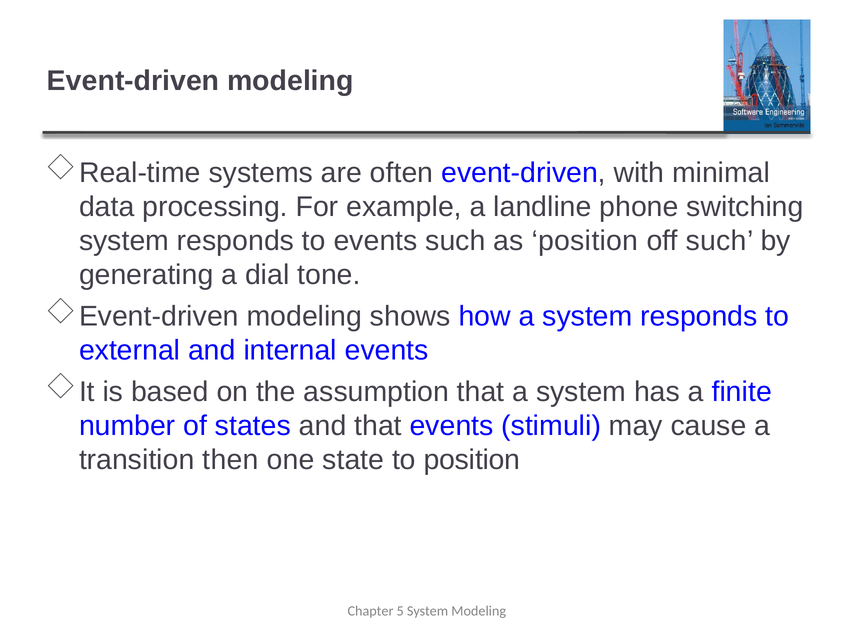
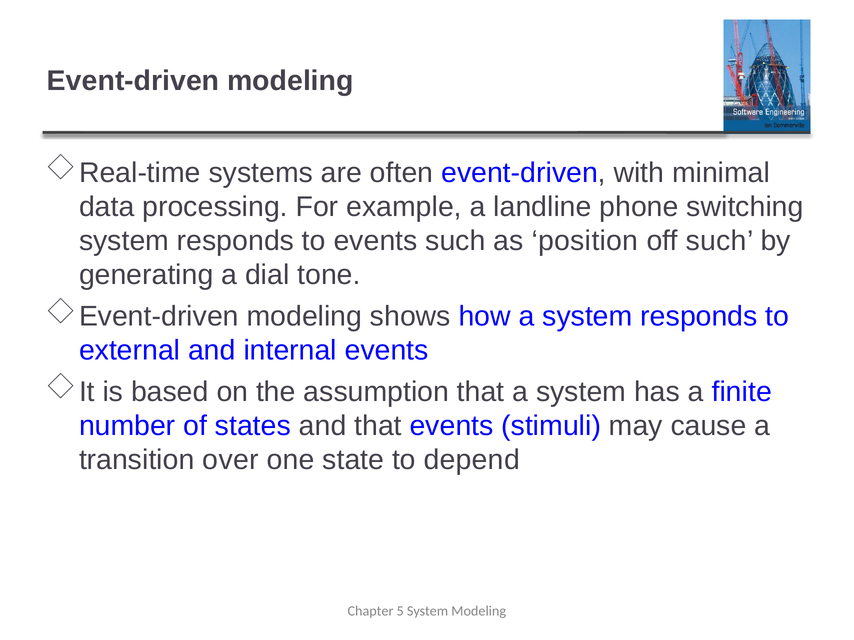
then: then -> over
to position: position -> depend
